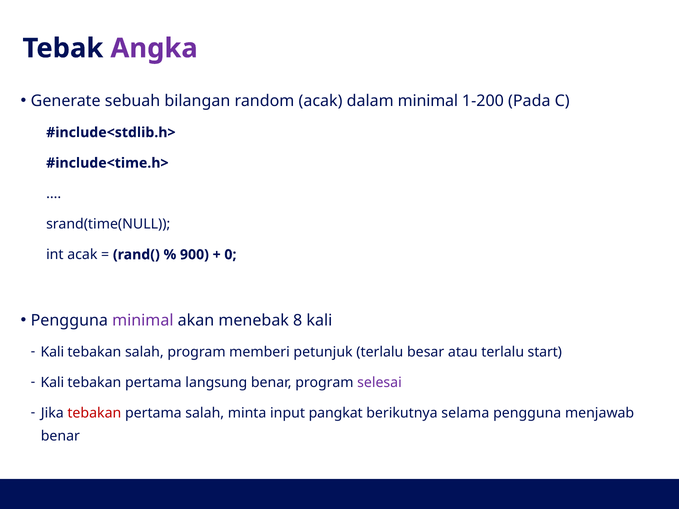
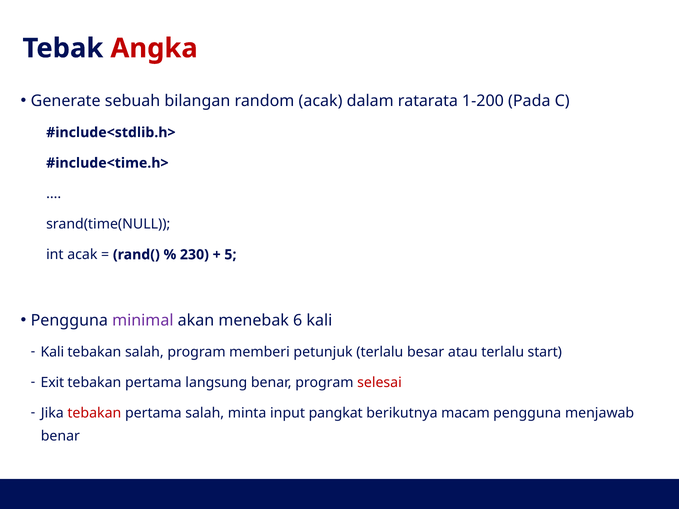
Angka colour: purple -> red
dalam minimal: minimal -> ratarata
900: 900 -> 230
0: 0 -> 5
8: 8 -> 6
Kali at (52, 383): Kali -> Exit
selesai colour: purple -> red
selama: selama -> macam
